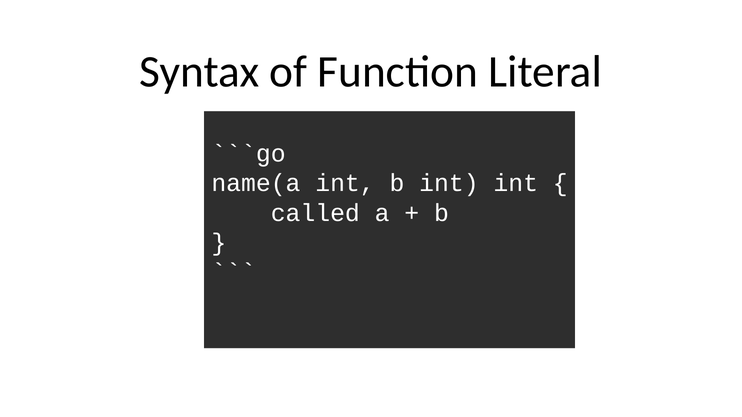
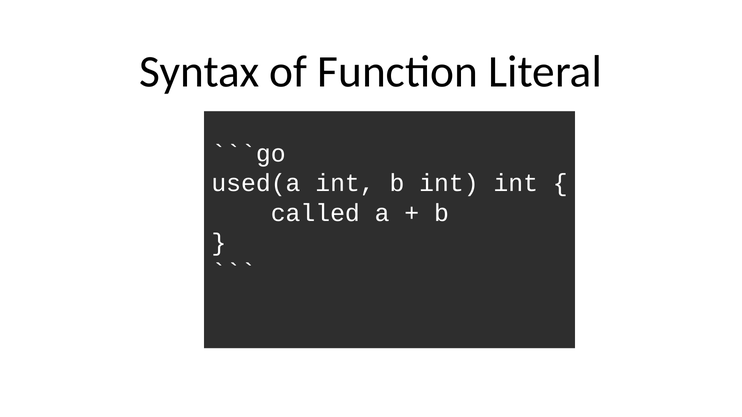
name(a: name(a -> used(a
